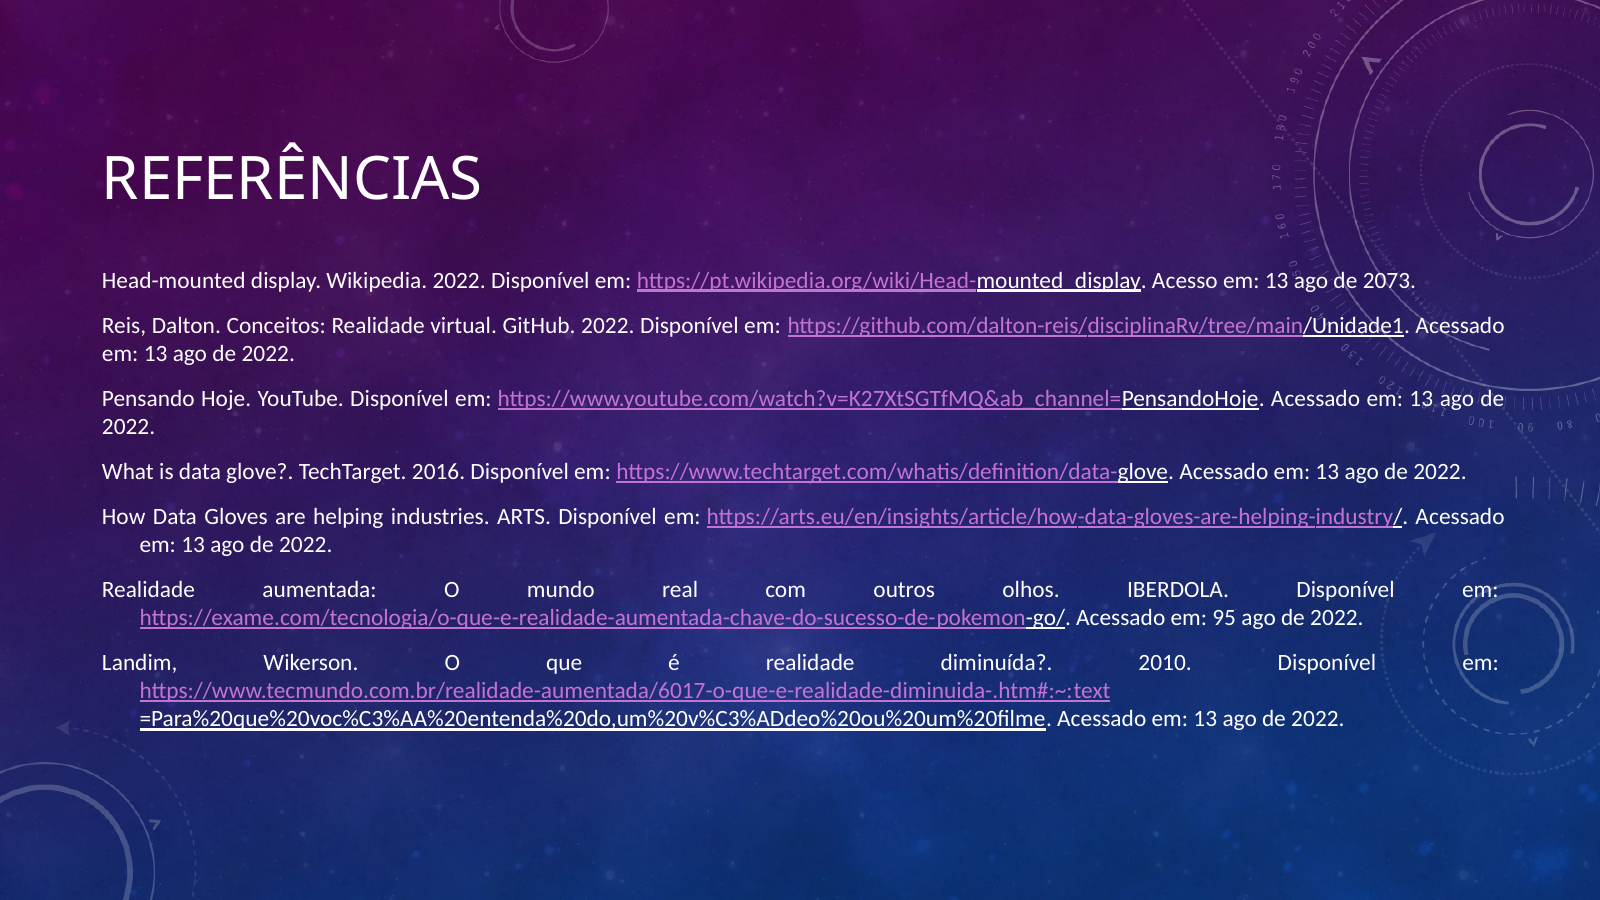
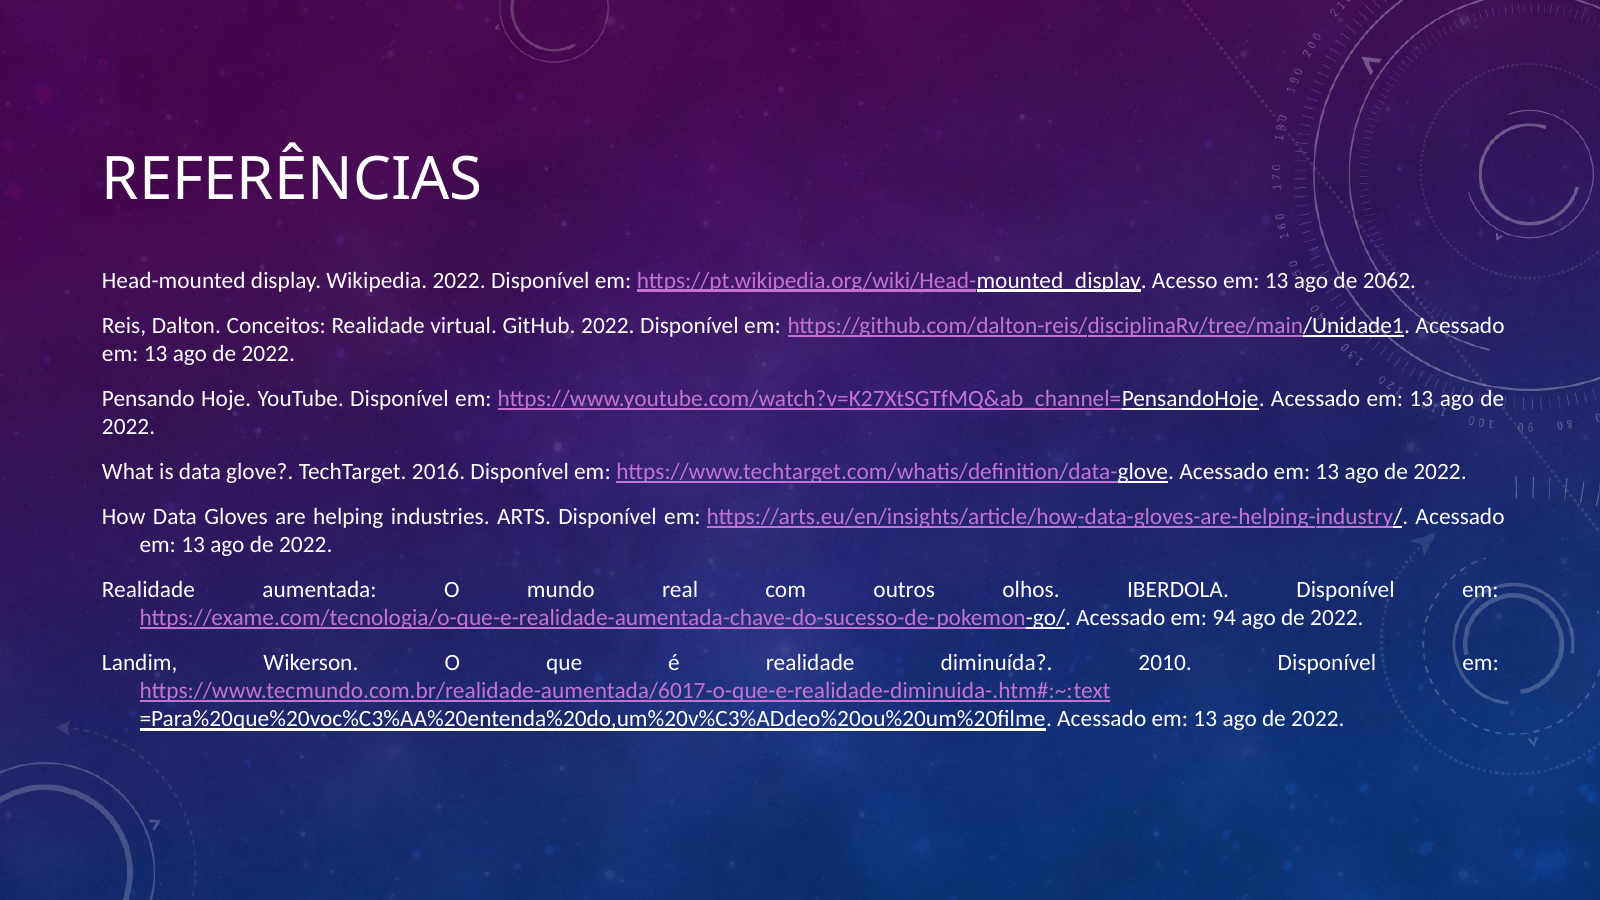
2073: 2073 -> 2062
95: 95 -> 94
